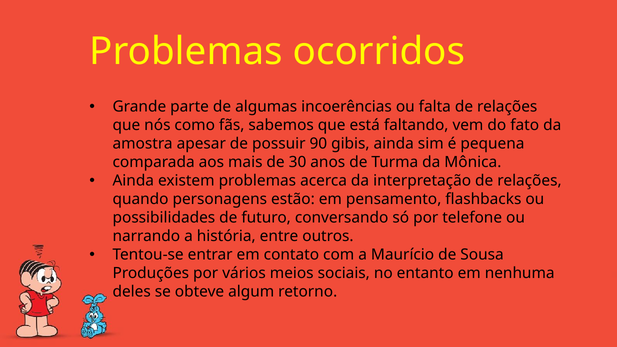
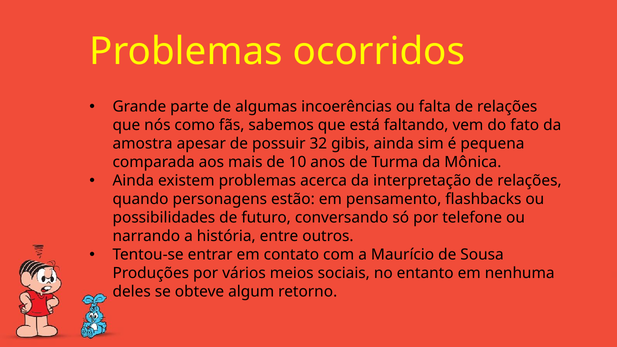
90: 90 -> 32
30: 30 -> 10
